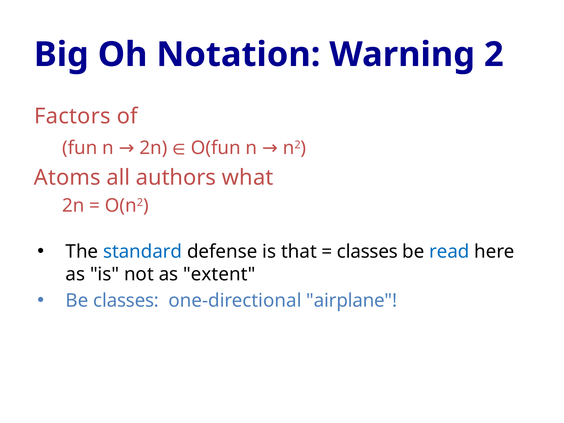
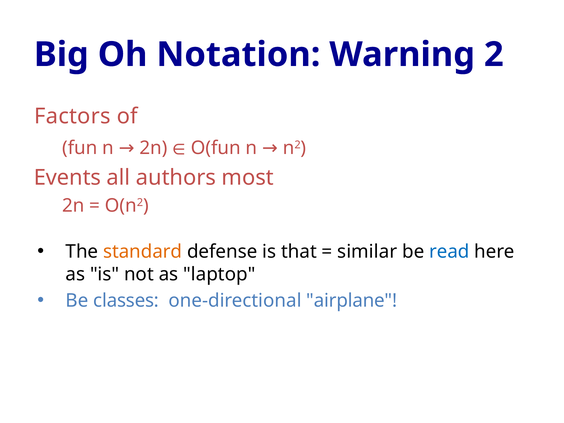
Atoms: Atoms -> Events
what: what -> most
standard colour: blue -> orange
classes at (367, 252): classes -> similar
extent: extent -> laptop
